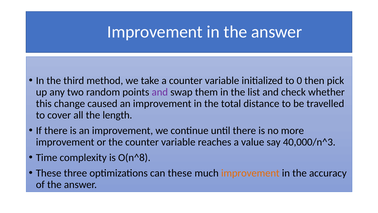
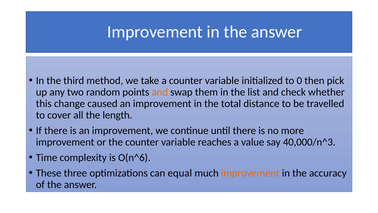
and at (160, 92) colour: purple -> orange
O(n^8: O(n^8 -> O(n^6
can these: these -> equal
